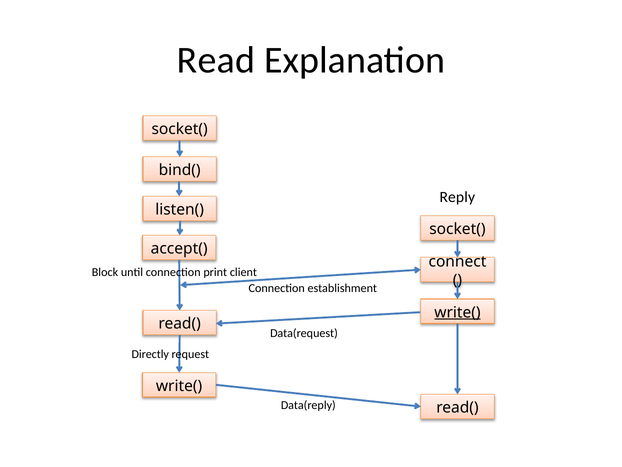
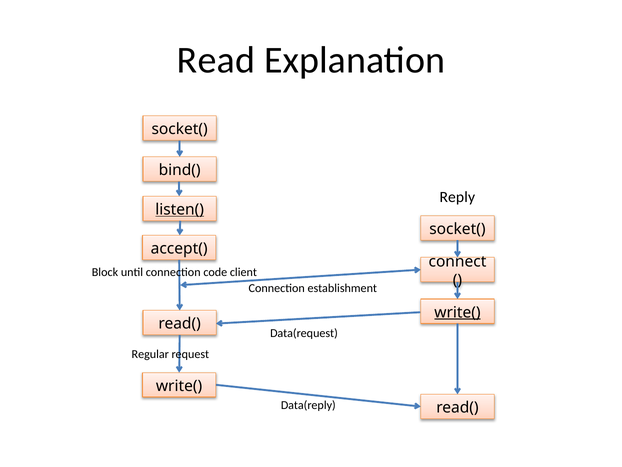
listen( underline: none -> present
print: print -> code
Directly: Directly -> Regular
